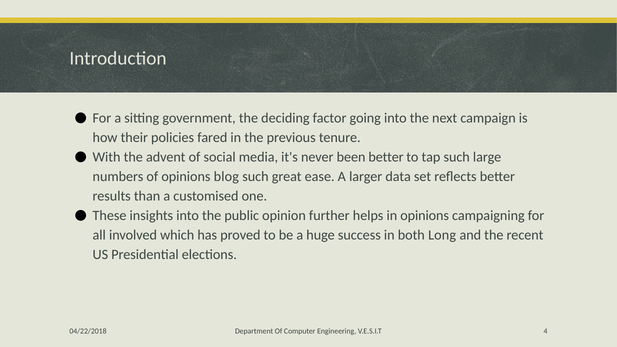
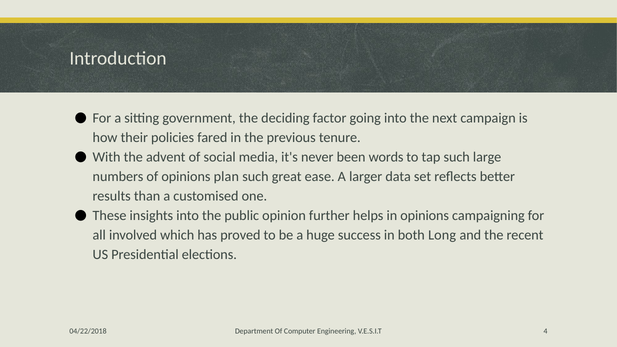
been better: better -> words
blog: blog -> plan
